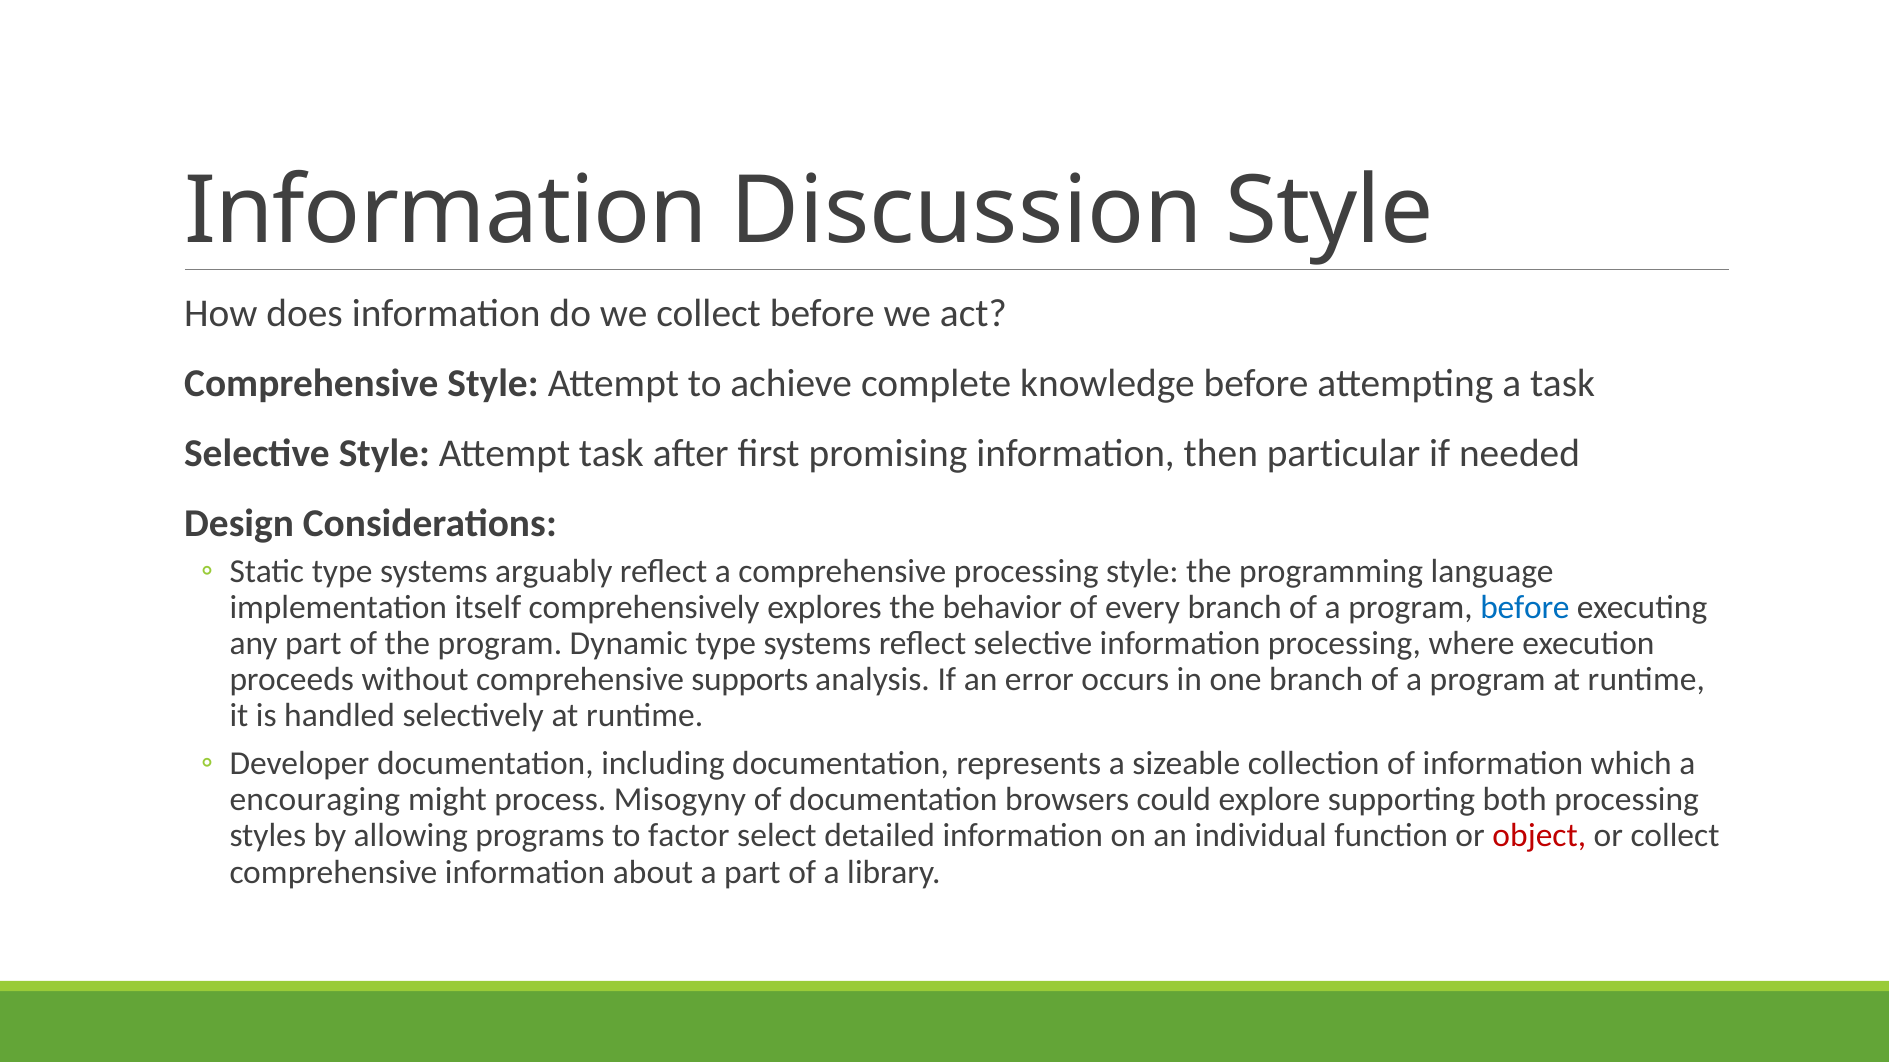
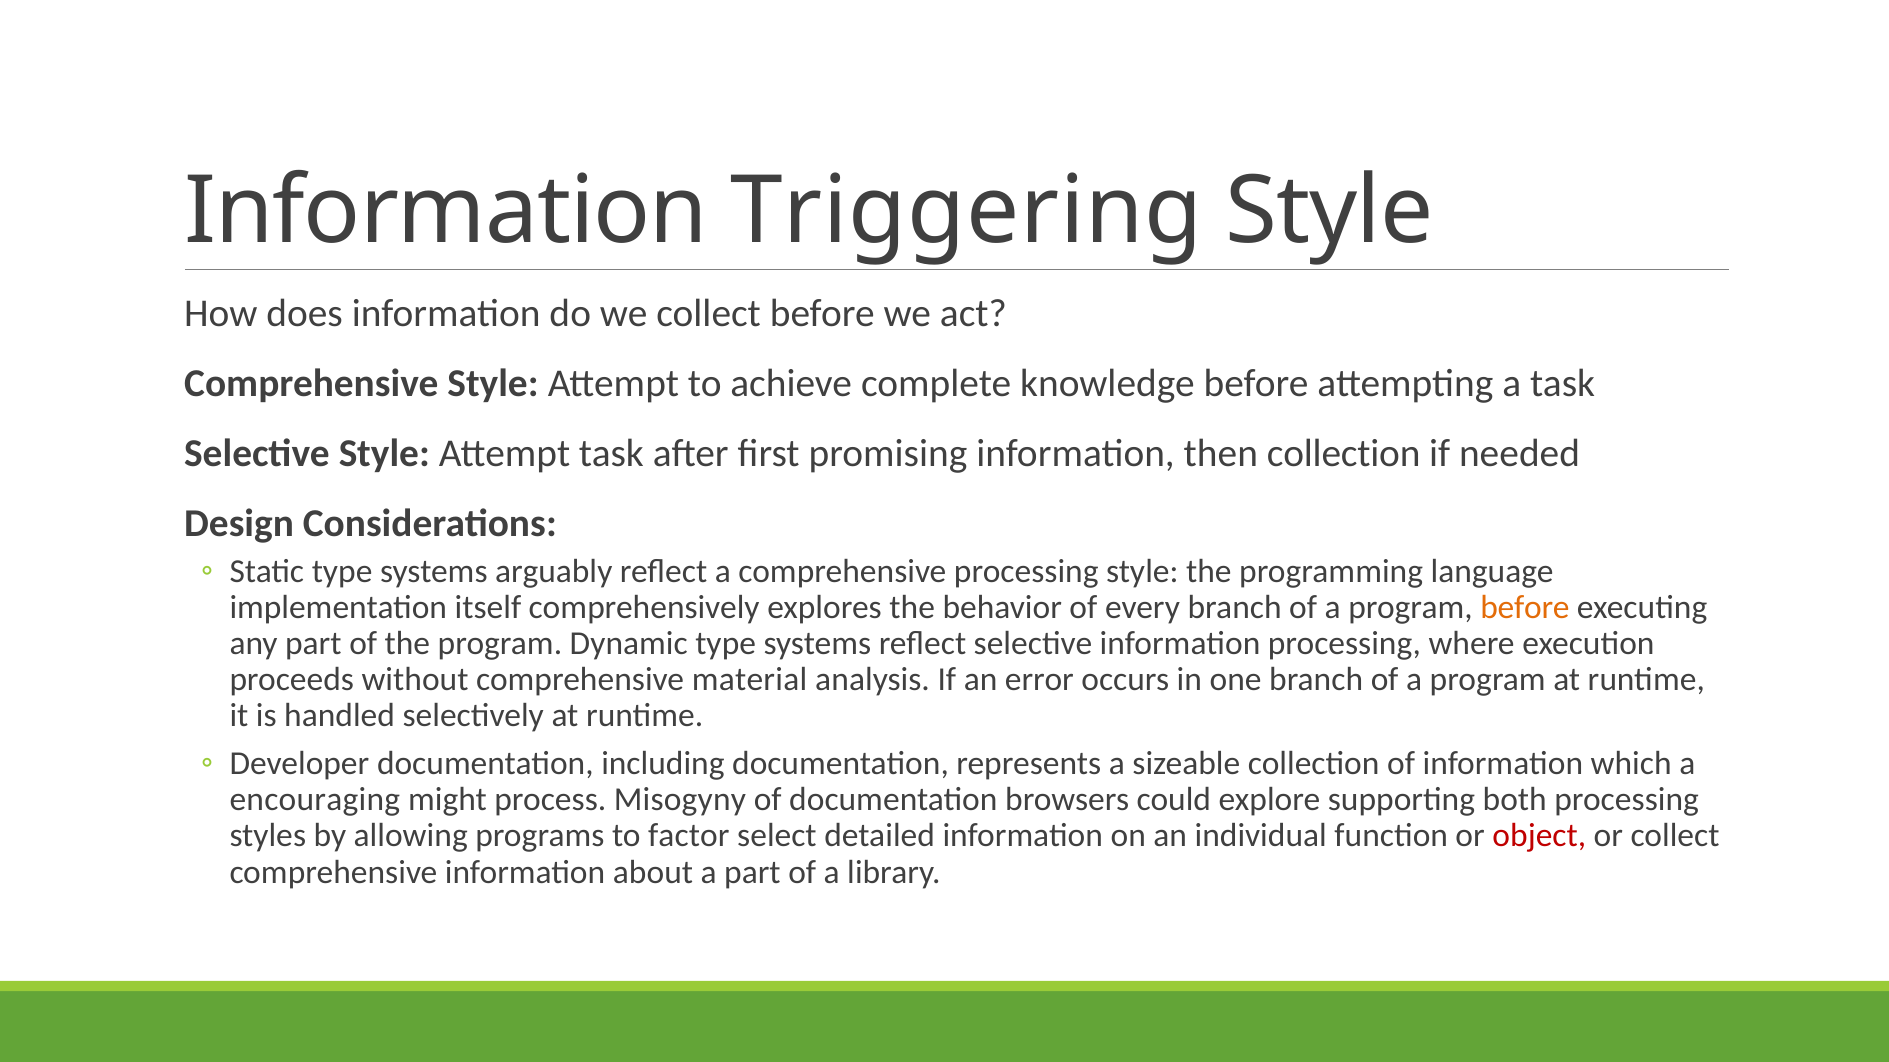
Discussion: Discussion -> Triggering
then particular: particular -> collection
before at (1525, 608) colour: blue -> orange
supports: supports -> material
